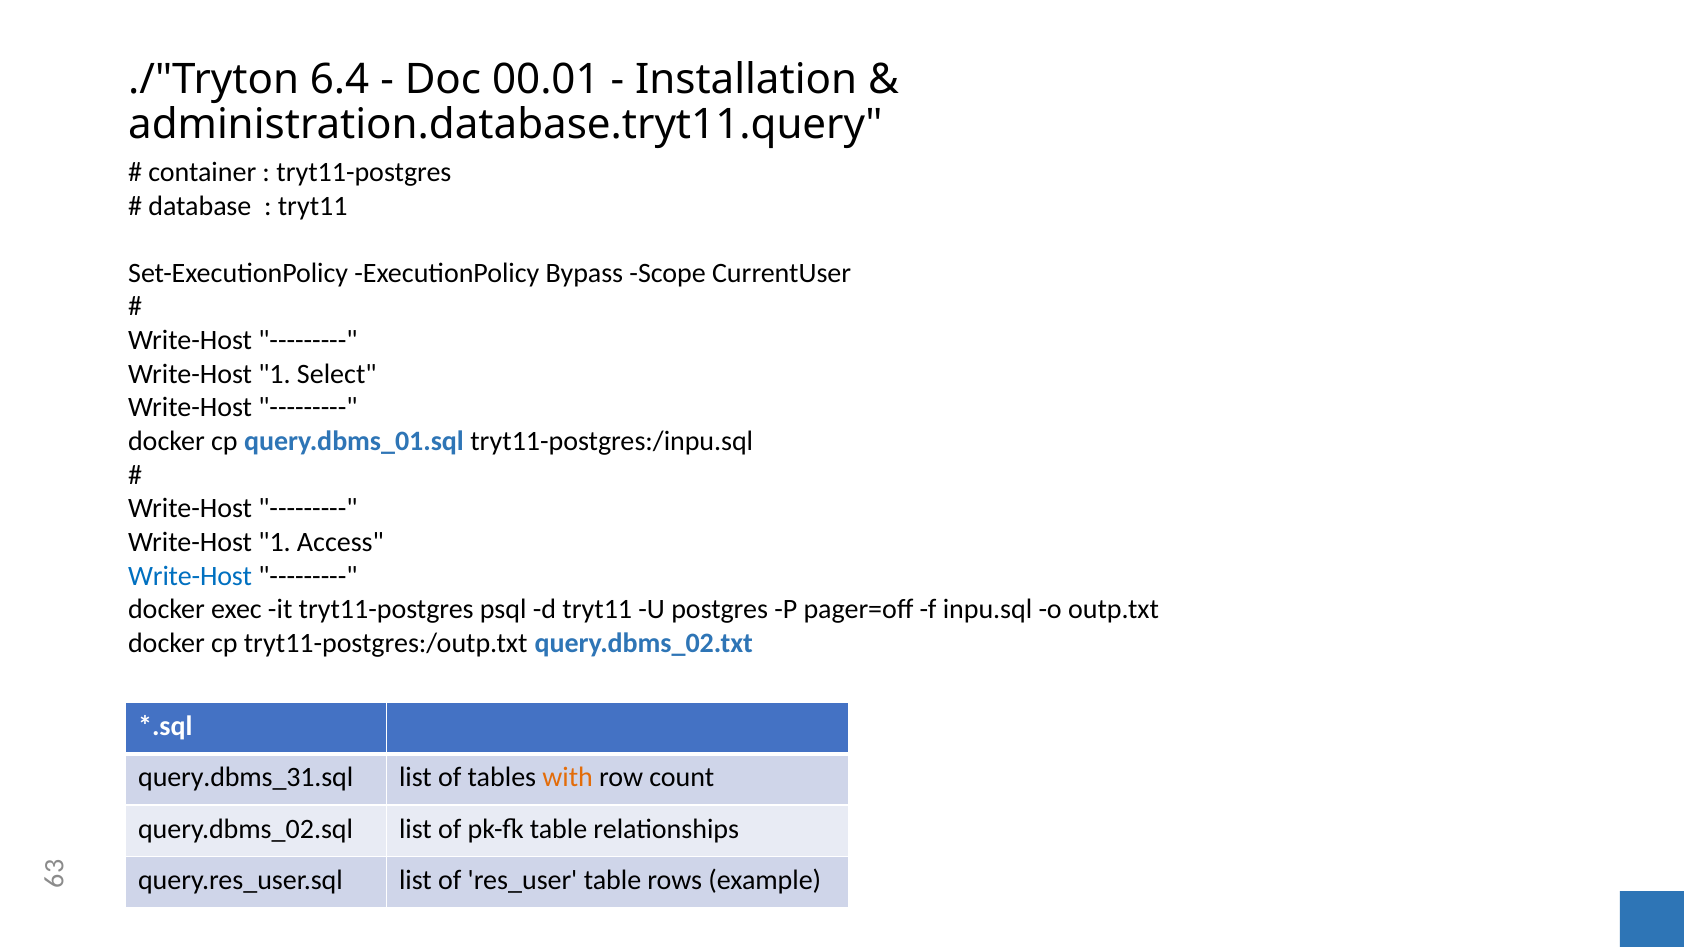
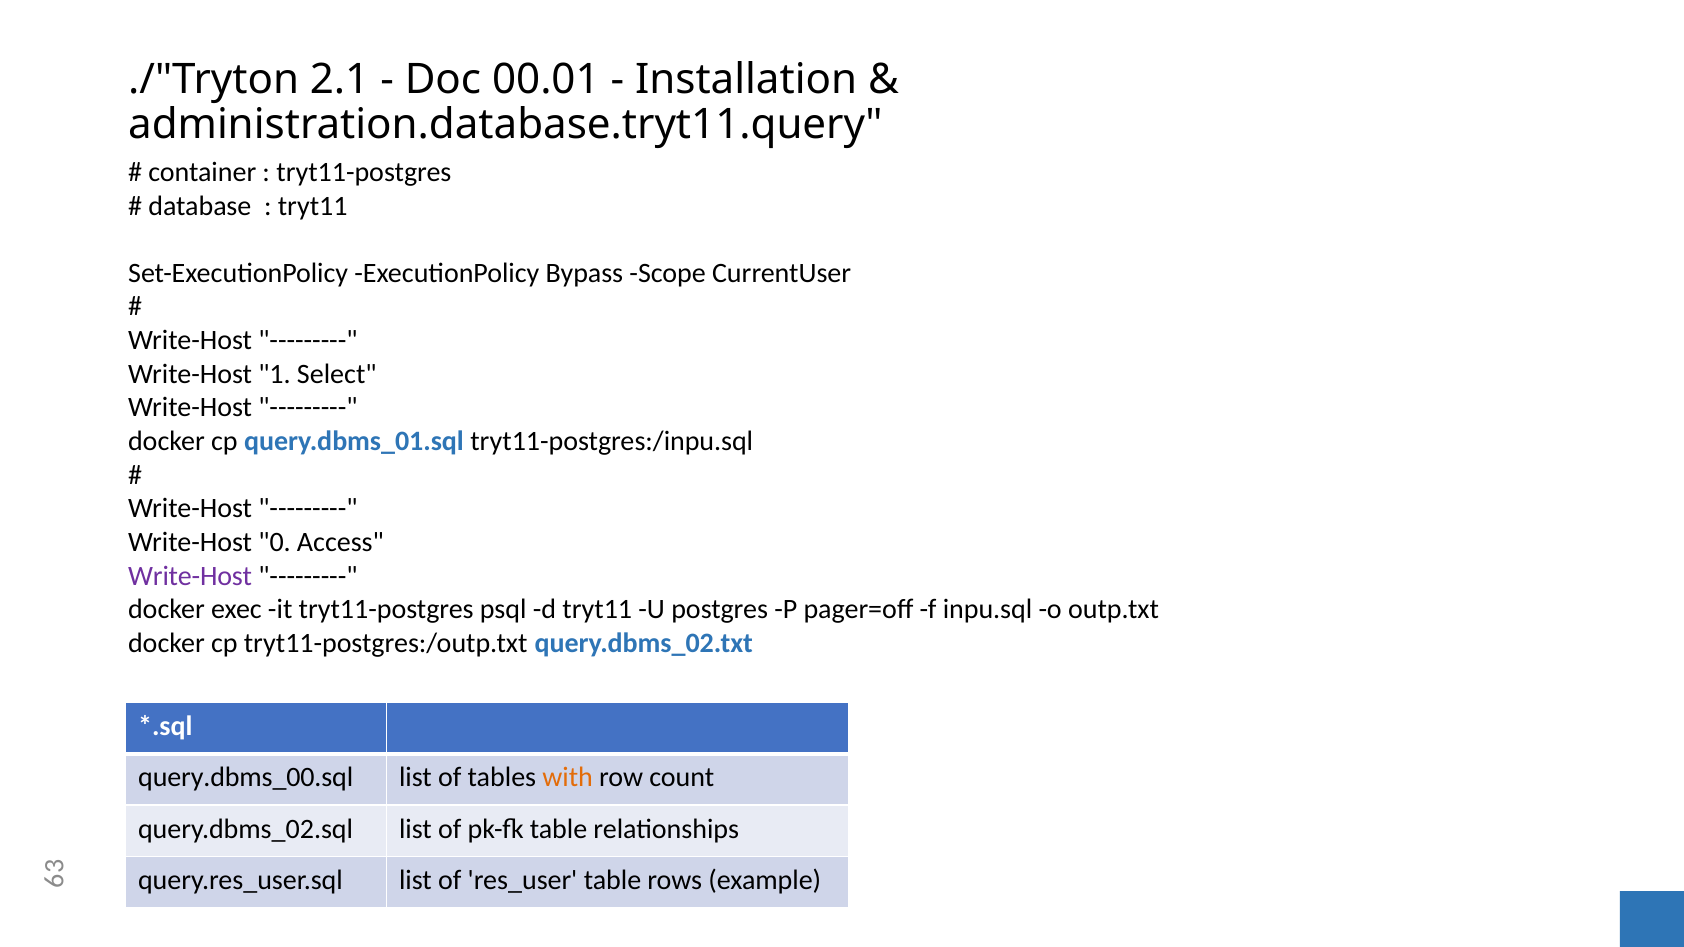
6.4: 6.4 -> 2.1
1 at (275, 542): 1 -> 0
Write-Host at (190, 576) colour: blue -> purple
query.dbms_31.sql: query.dbms_31.sql -> query.dbms_00.sql
